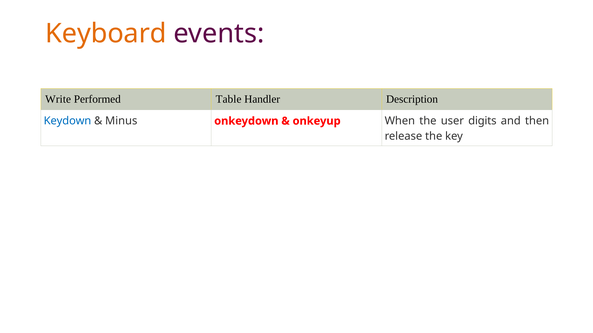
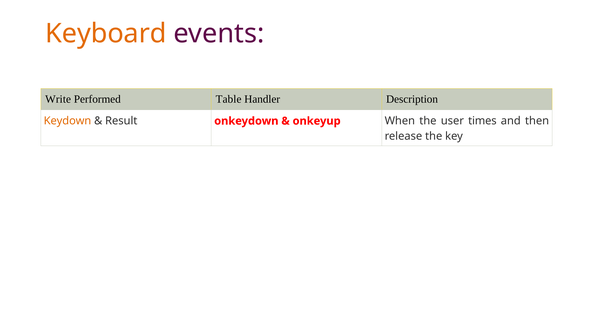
Keydown colour: blue -> orange
Minus: Minus -> Result
digits: digits -> times
